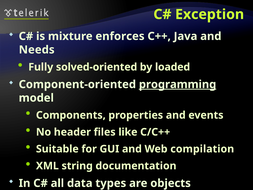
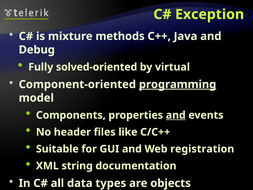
enforces: enforces -> methods
Needs: Needs -> Debug
loaded: loaded -> virtual
and at (176, 115) underline: none -> present
compilation: compilation -> registration
